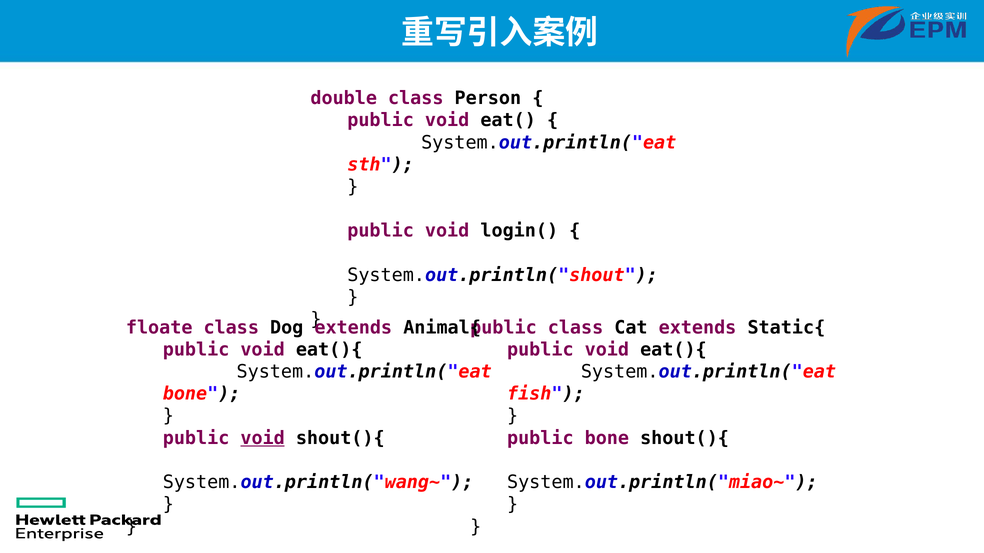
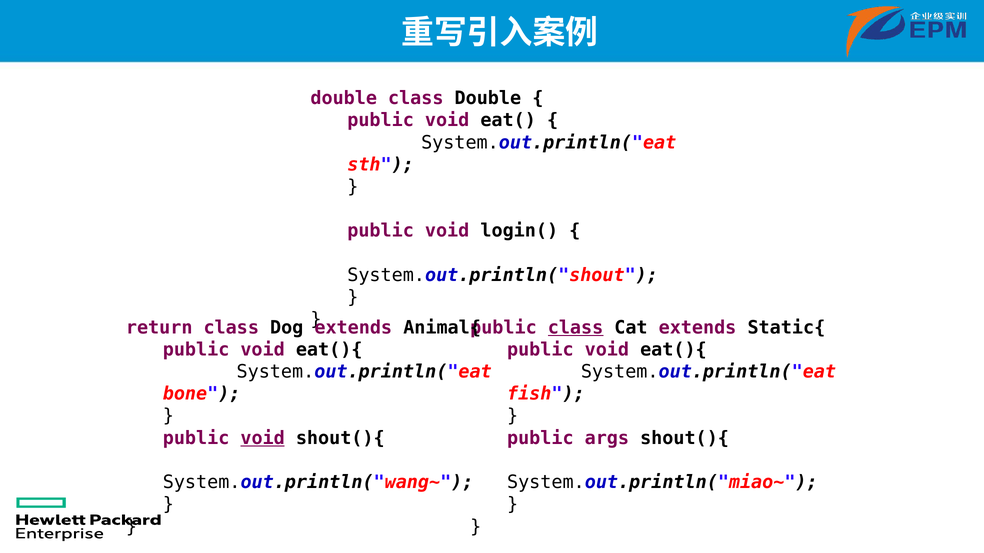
class Person: Person -> Double
class at (576, 328) underline: none -> present
floate: floate -> return
public bone: bone -> args
